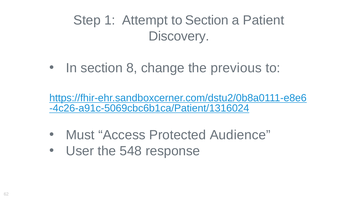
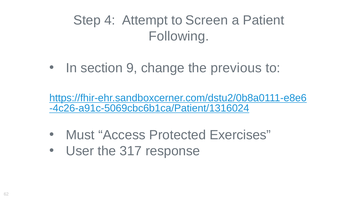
1: 1 -> 4
to Section: Section -> Screen
Discovery: Discovery -> Following
8: 8 -> 9
Audience: Audience -> Exercises
548: 548 -> 317
